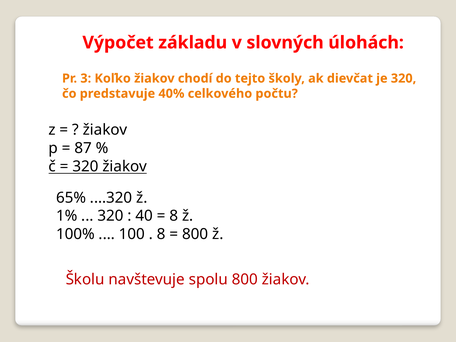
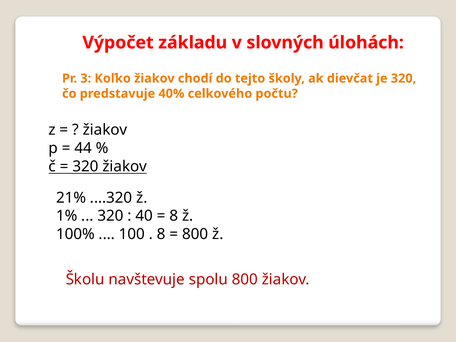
87: 87 -> 44
65%: 65% -> 21%
